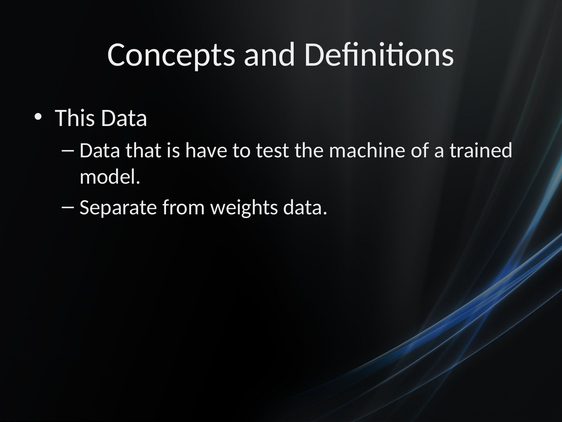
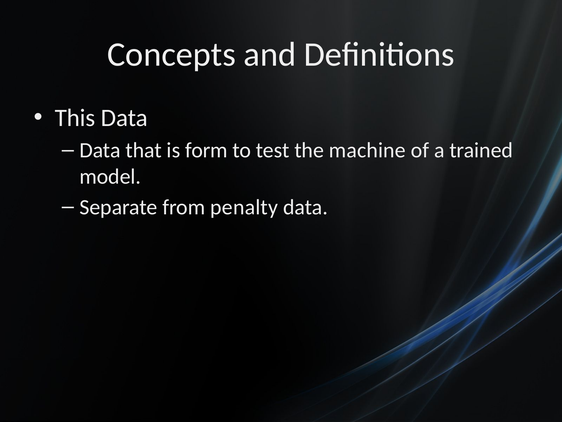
have: have -> form
weights: weights -> penalty
